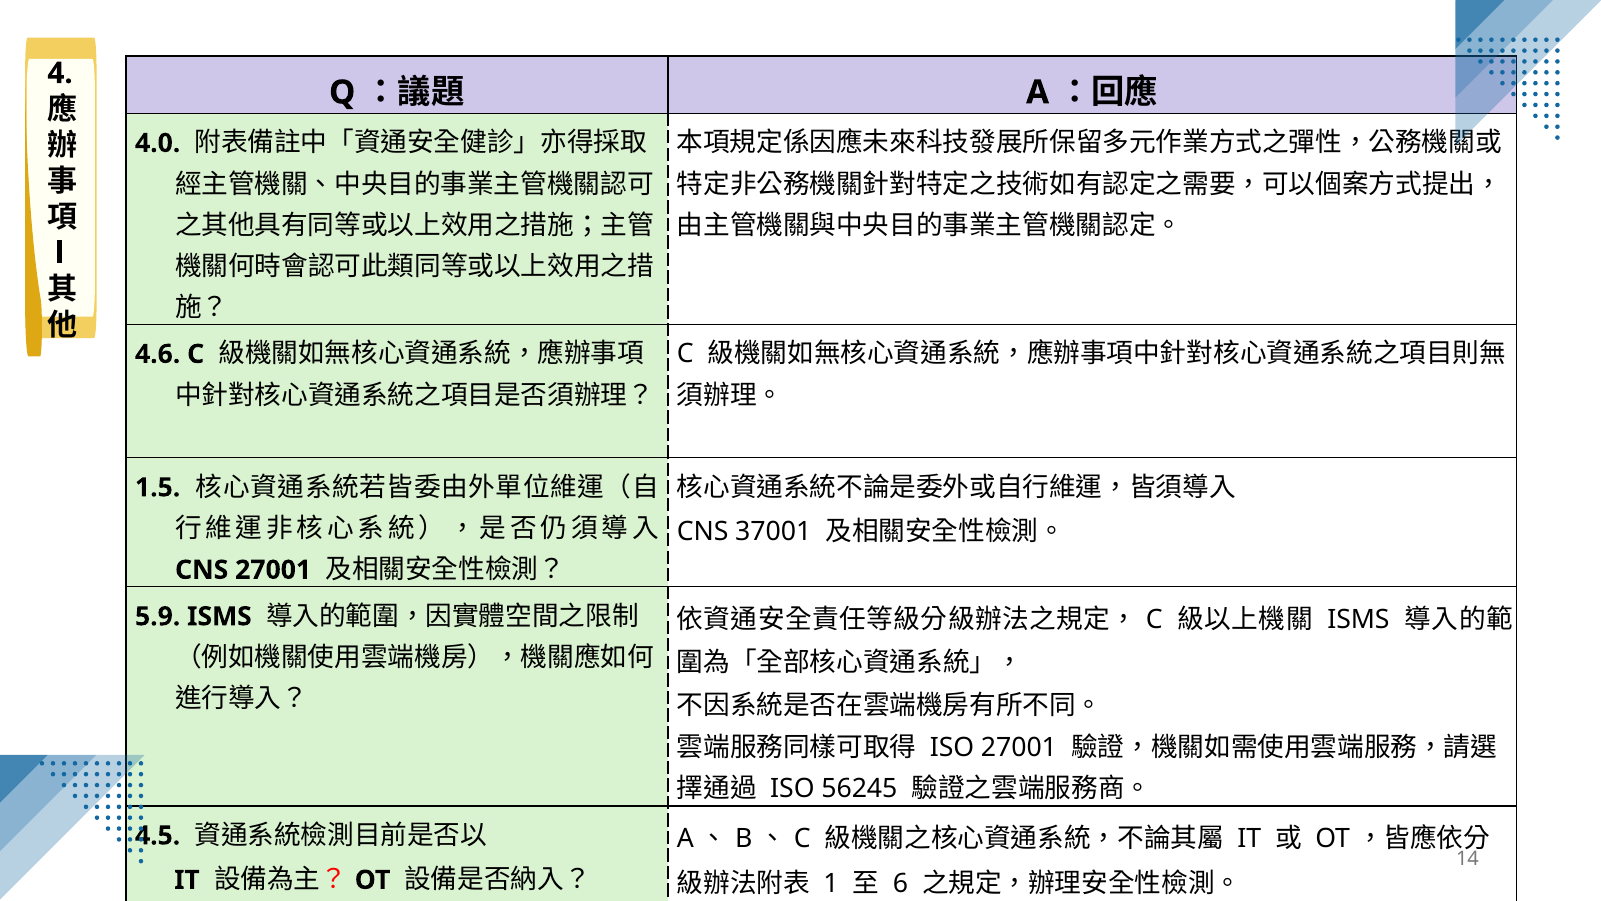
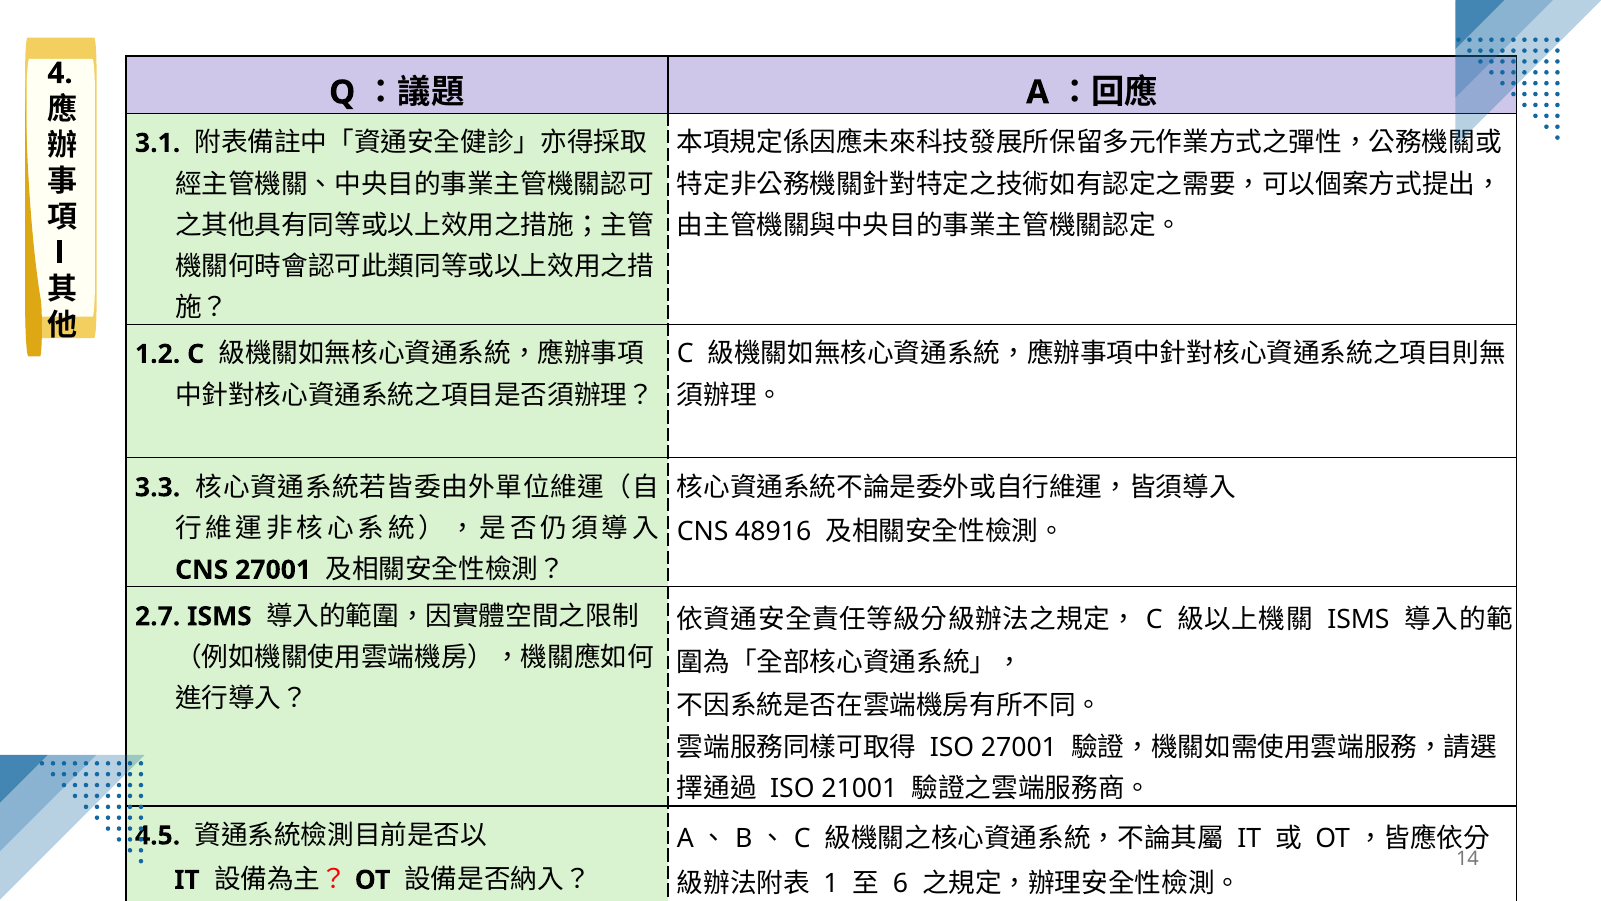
4.0: 4.0 -> 3.1
4.6: 4.6 -> 1.2
1.5: 1.5 -> 3.3
37001: 37001 -> 48916
5.9: 5.9 -> 2.7
56245: 56245 -> 21001
